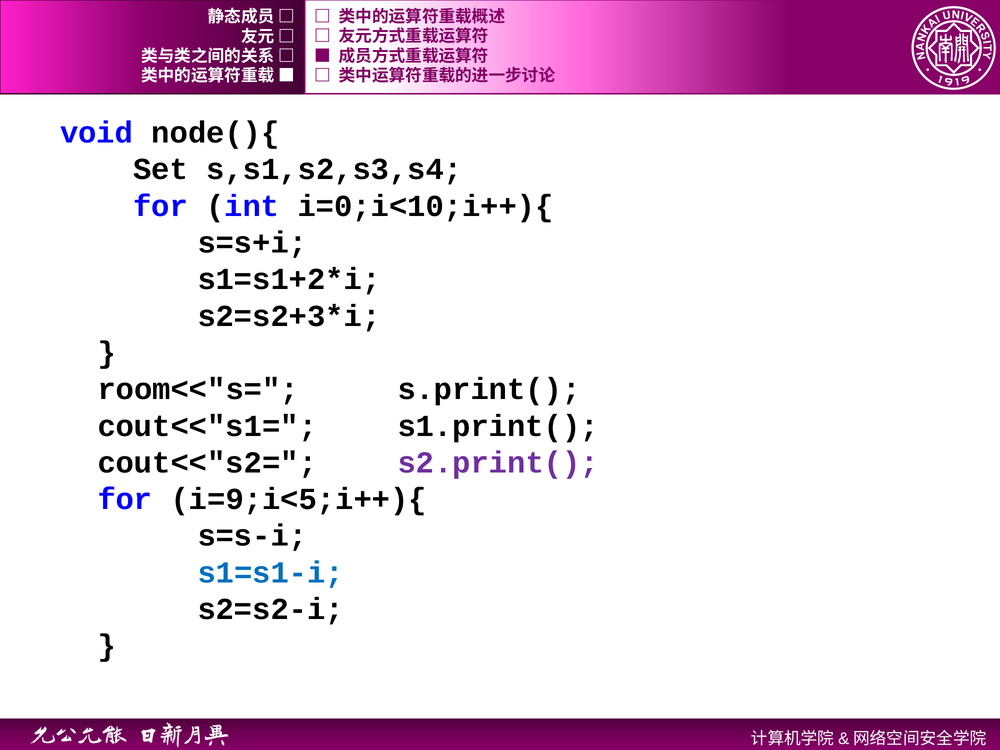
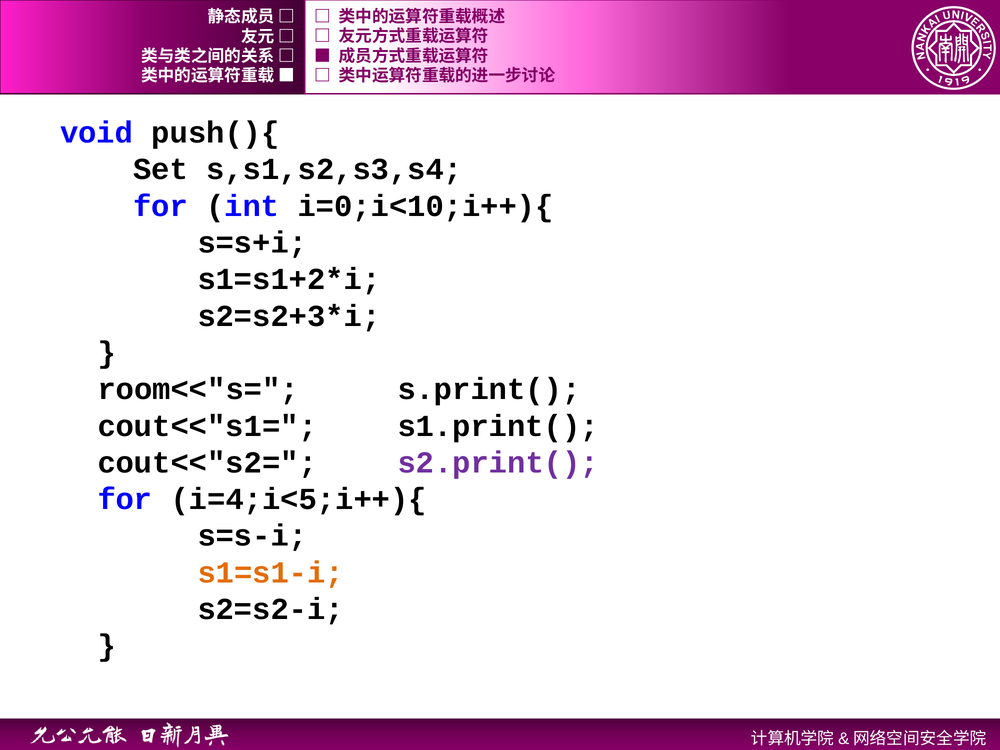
node(){: node(){ -> push(){
i=9;i<5;i++){: i=9;i<5;i++){ -> i=4;i<5;i++){
s1=s1-i colour: blue -> orange
